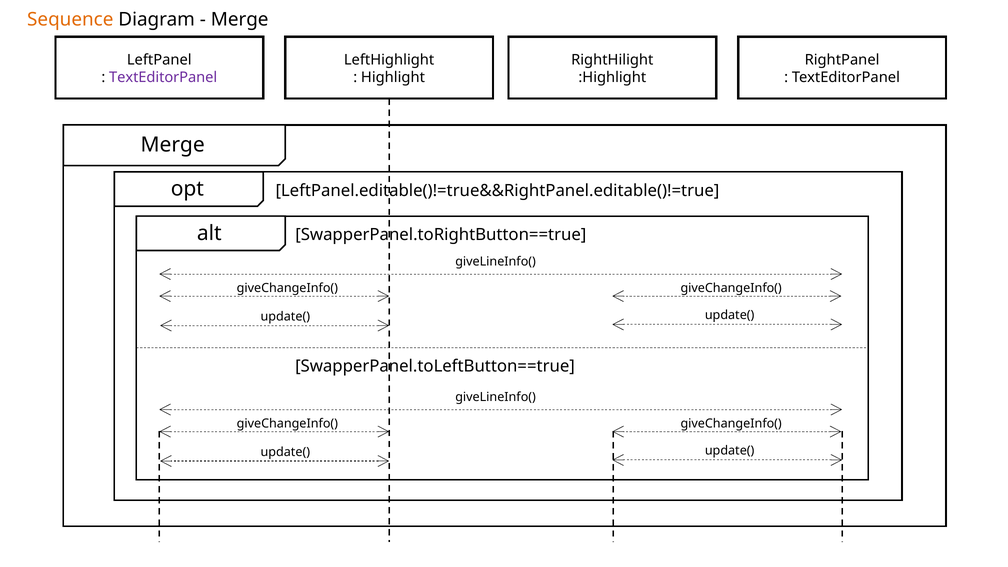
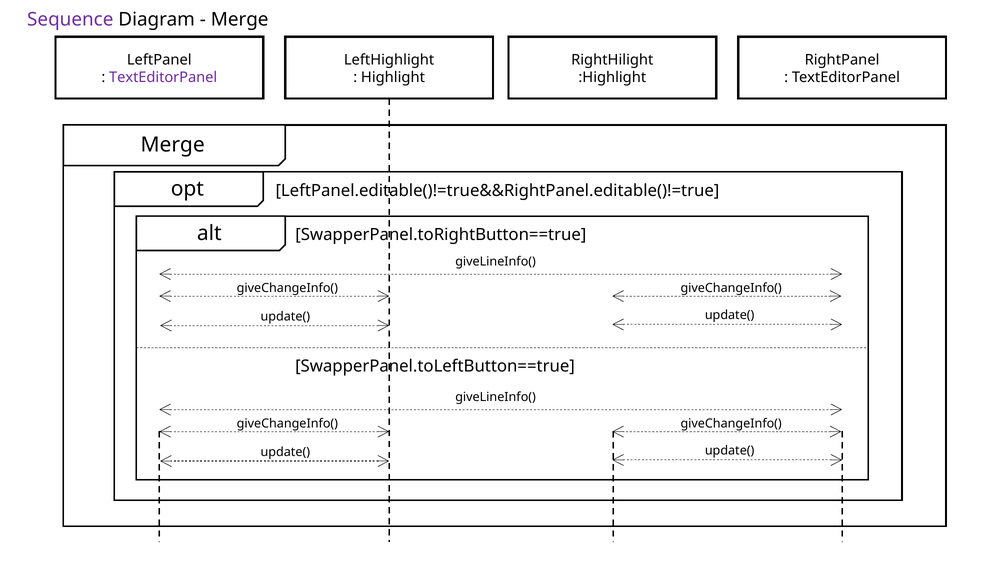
Sequence colour: orange -> purple
